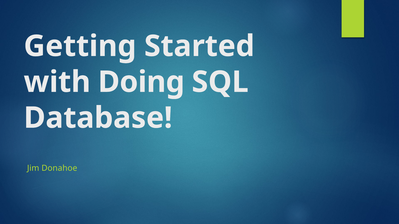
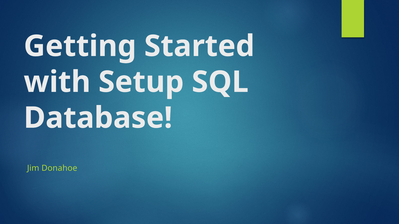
Doing: Doing -> Setup
